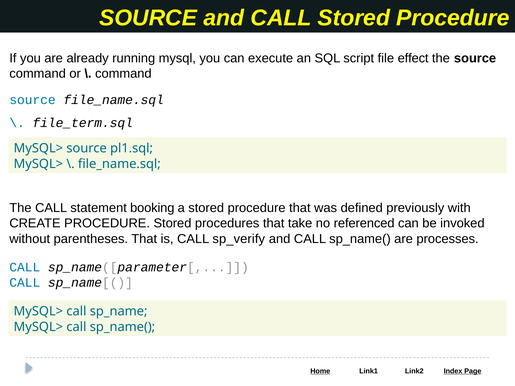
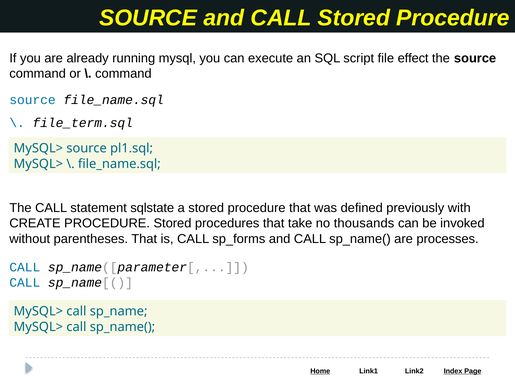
booking: booking -> sqlstate
referenced: referenced -> thousands
sp_verify: sp_verify -> sp_forms
